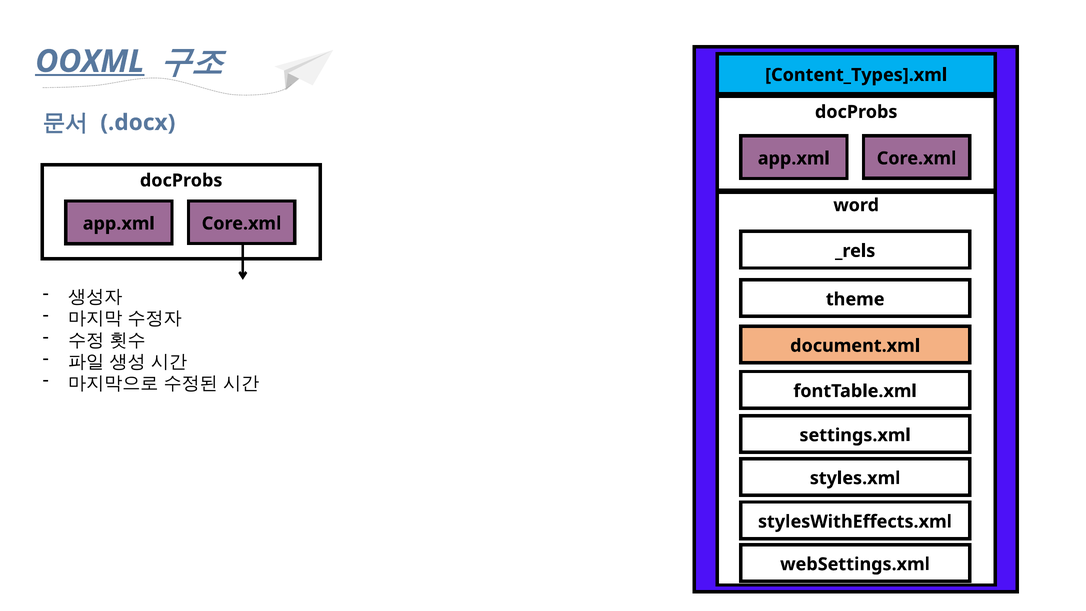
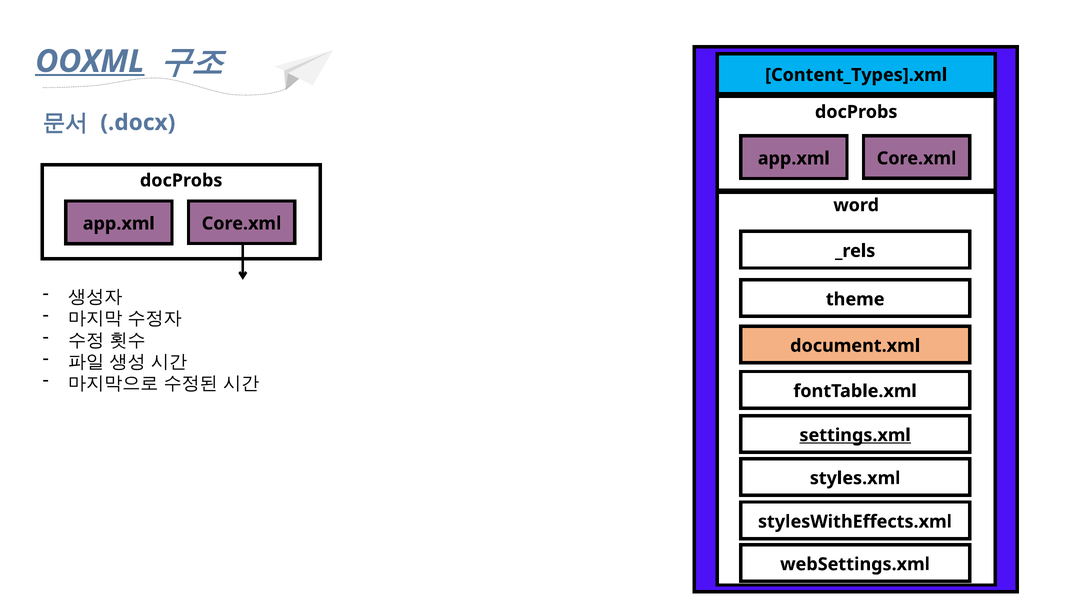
settings.xml underline: none -> present
